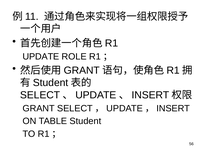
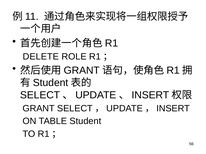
UPDATE at (41, 57): UPDATE -> DELETE
